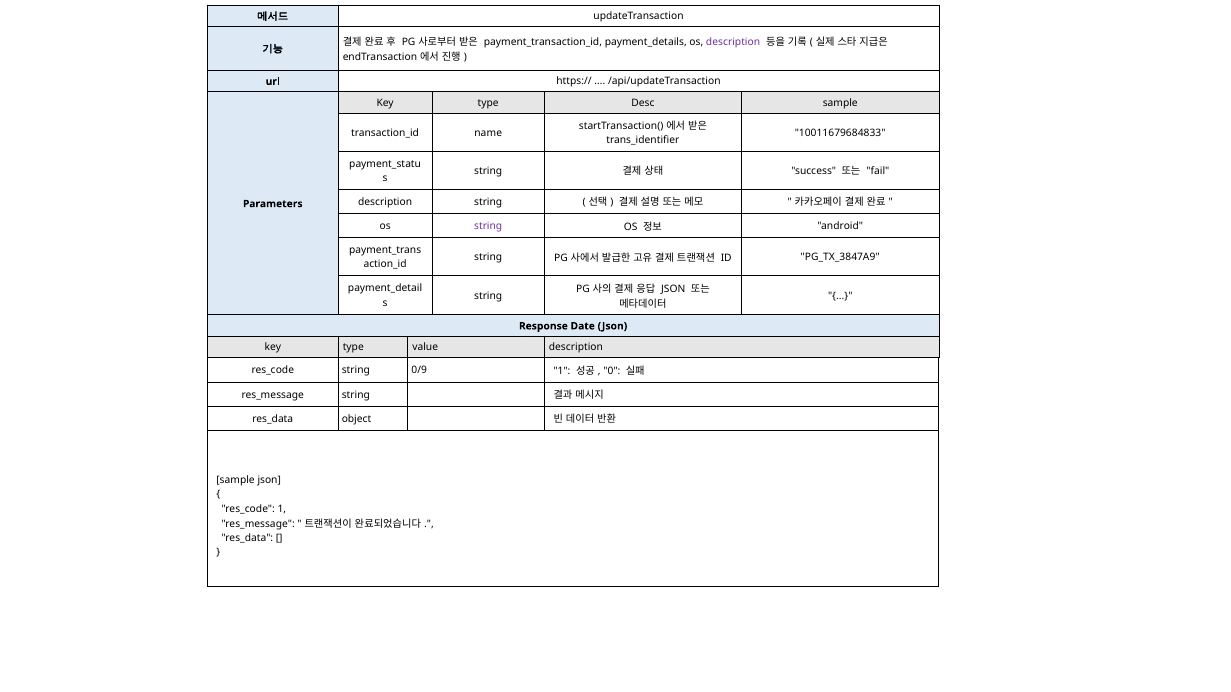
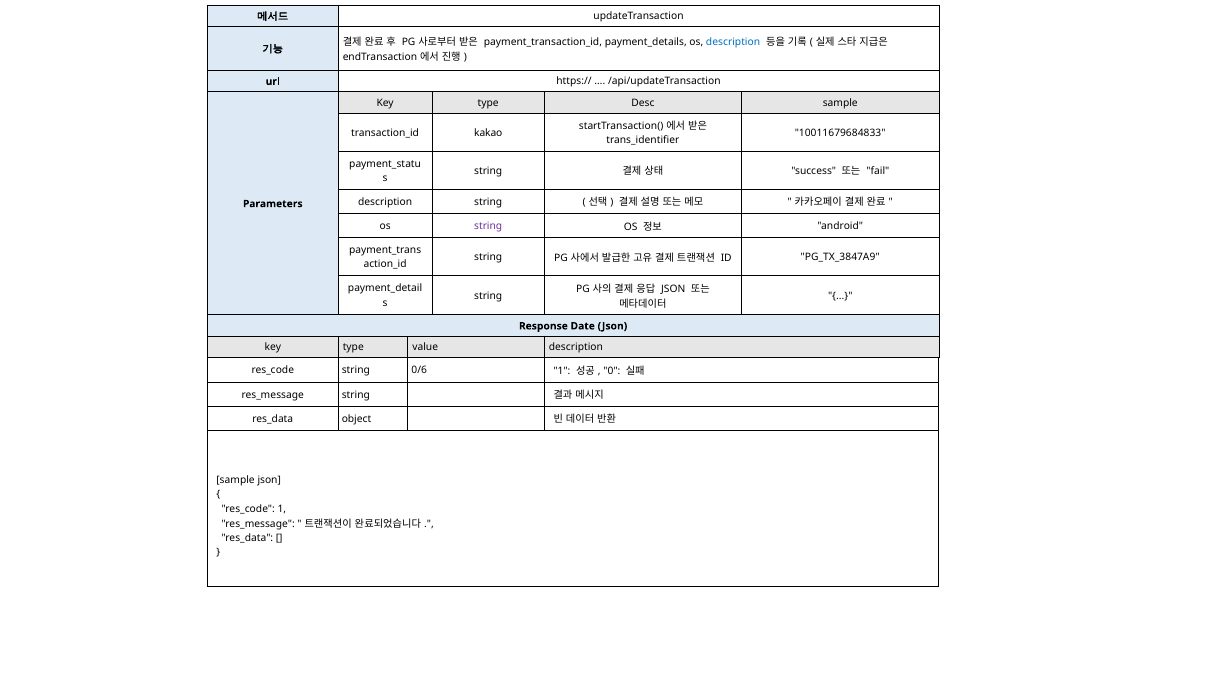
description at (733, 42) colour: purple -> blue
name: name -> kakao
0/9: 0/9 -> 0/6
